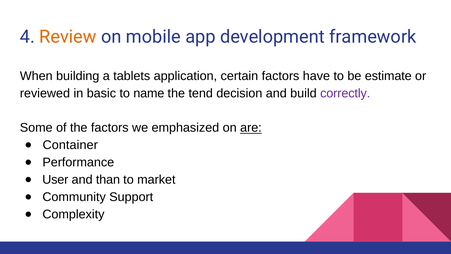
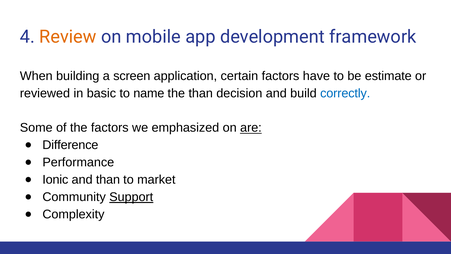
tablets: tablets -> screen
the tend: tend -> than
correctly colour: purple -> blue
Container: Container -> Difference
User: User -> Ionic
Support underline: none -> present
